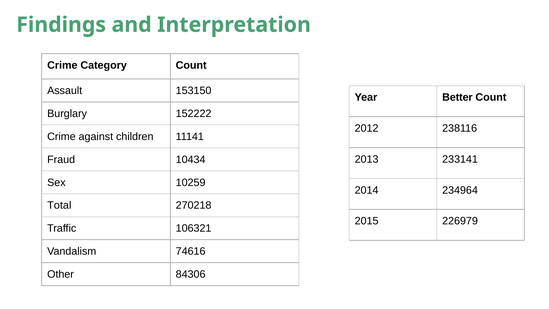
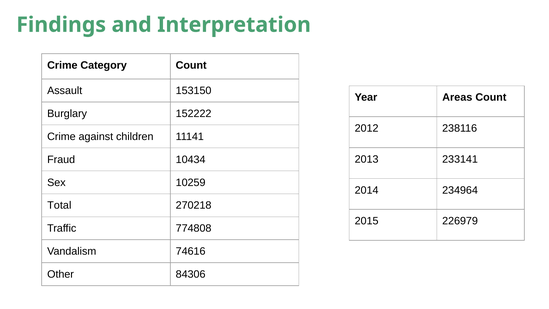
Better: Better -> Areas
106321: 106321 -> 774808
